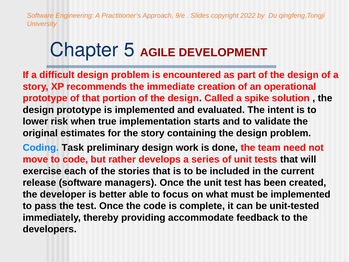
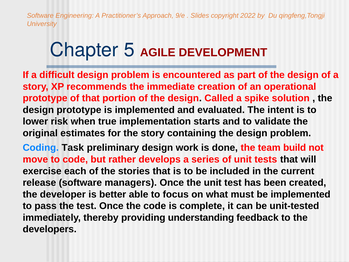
need: need -> build
accommodate: accommodate -> understanding
